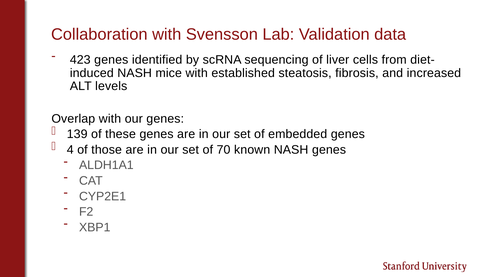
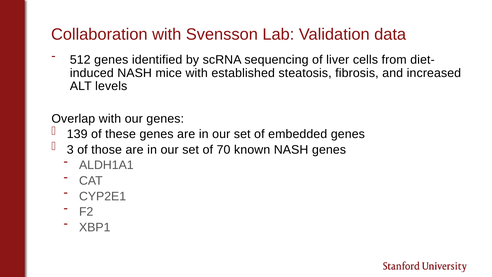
423: 423 -> 512
4: 4 -> 3
